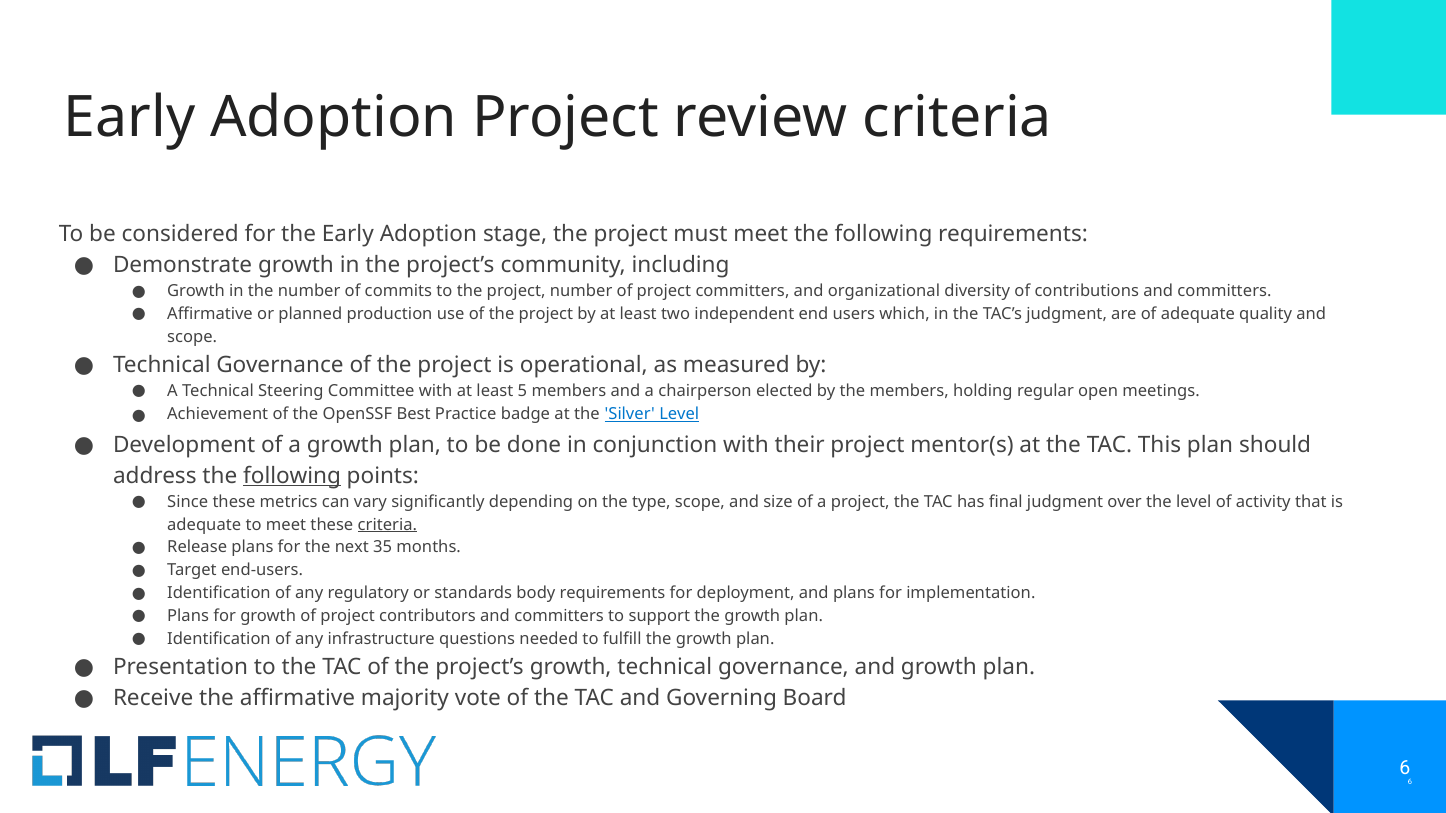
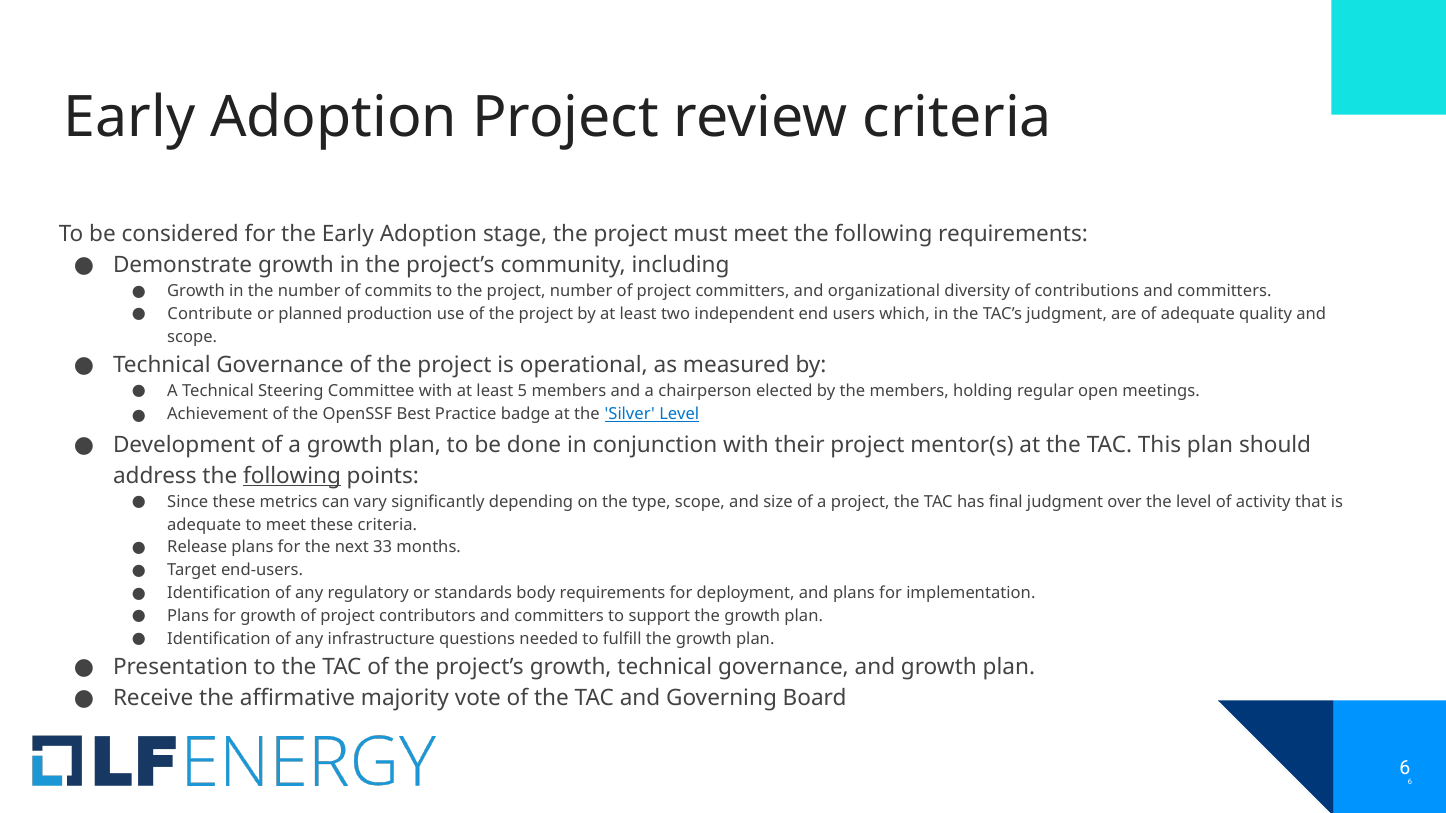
Affirmative at (210, 314): Affirmative -> Contribute
criteria at (387, 525) underline: present -> none
35: 35 -> 33
